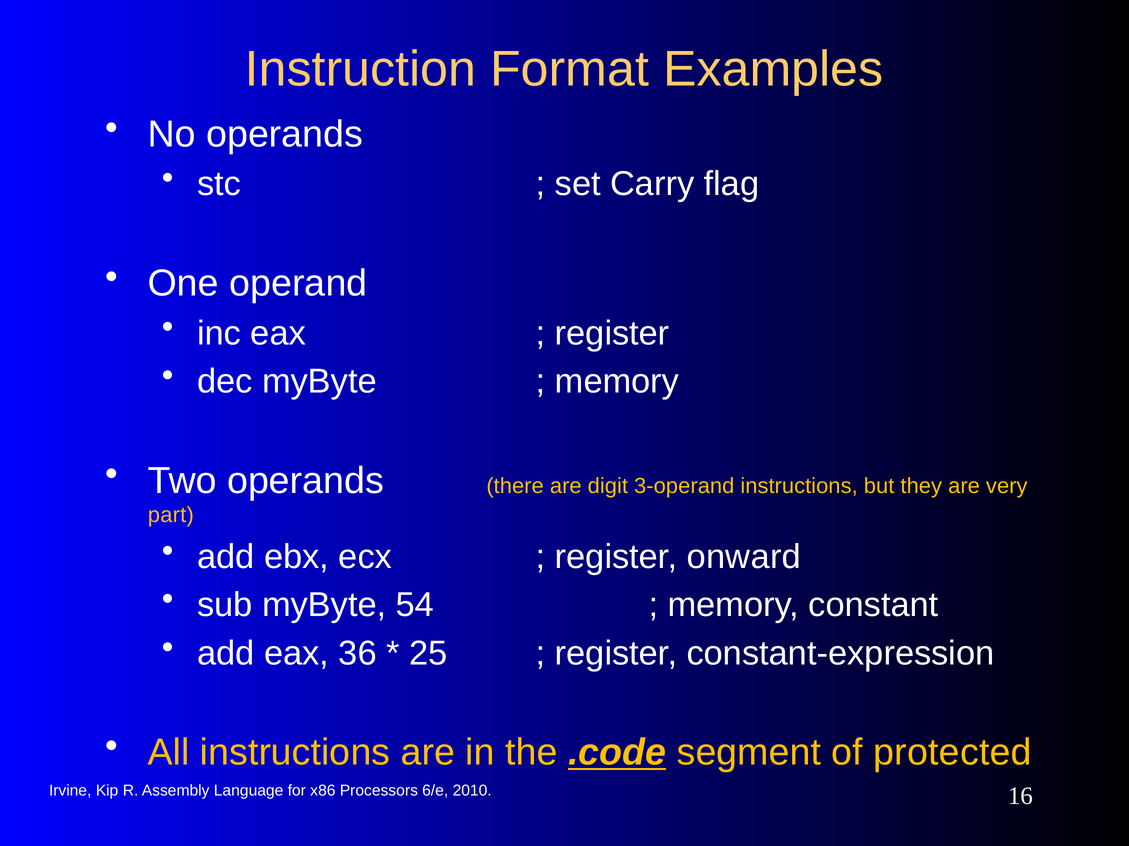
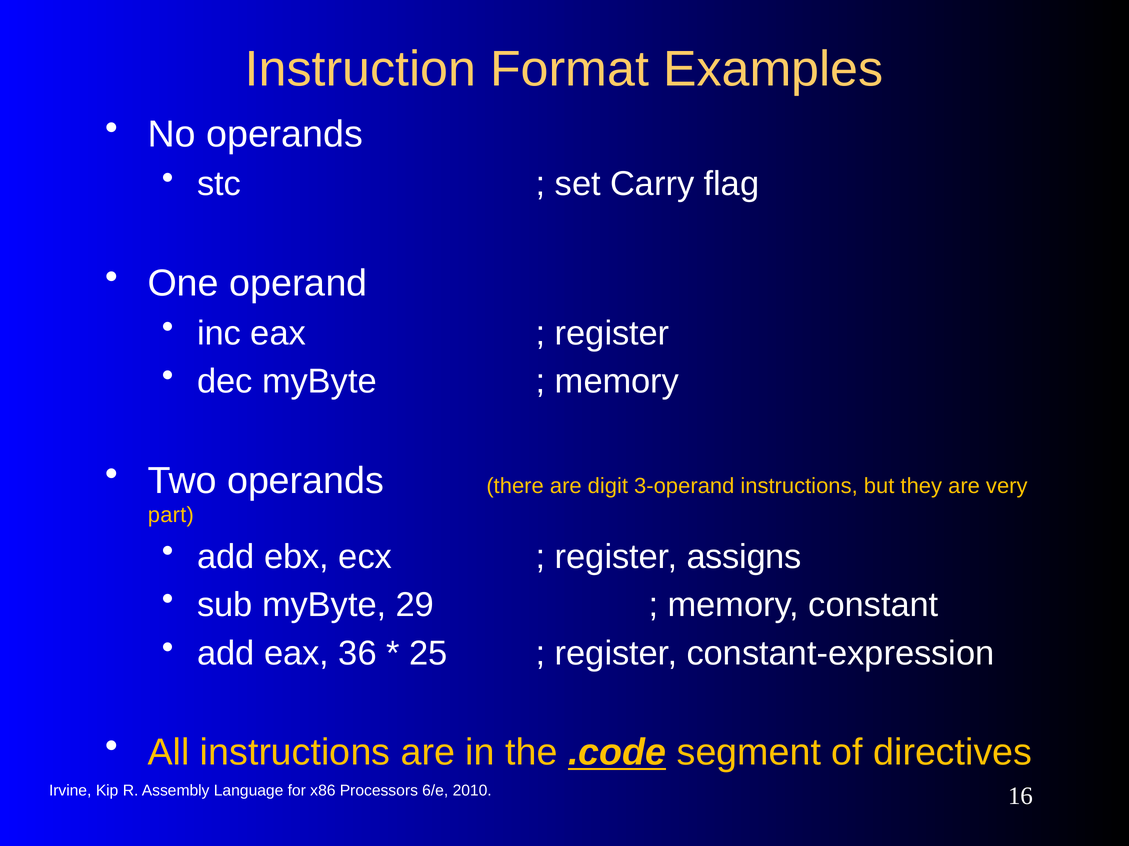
onward: onward -> assigns
54: 54 -> 29
protected: protected -> directives
